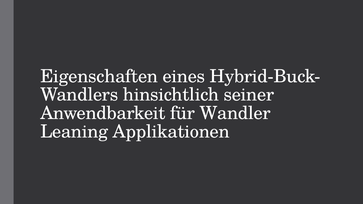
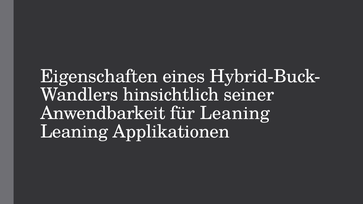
für Wandler: Wandler -> Leaning
